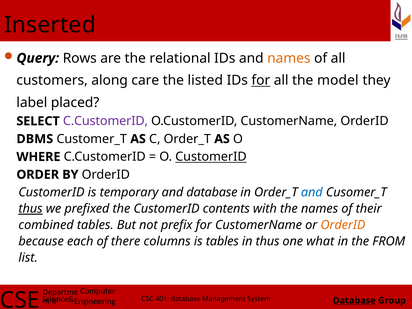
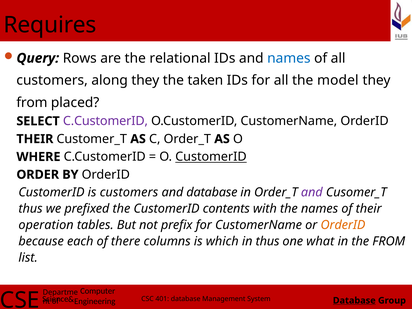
Inserted: Inserted -> Requires
names at (289, 58) colour: orange -> blue
along care: care -> they
listed: listed -> taken
for at (261, 80) underline: present -> none
label at (32, 103): label -> from
DBMS at (35, 139): DBMS -> THEIR
is temporary: temporary -> customers
and at (312, 192) colour: blue -> purple
thus at (31, 209) underline: present -> none
combined: combined -> operation
is tables: tables -> which
